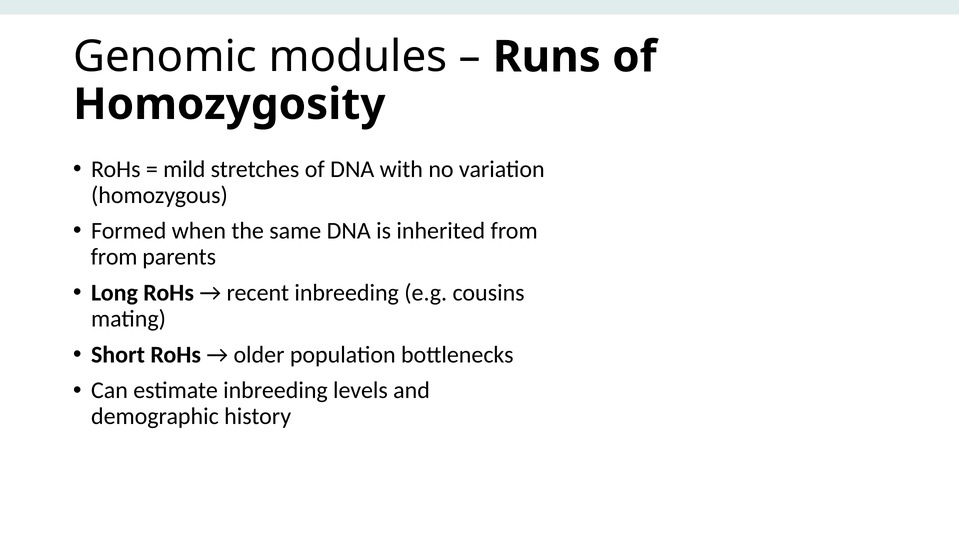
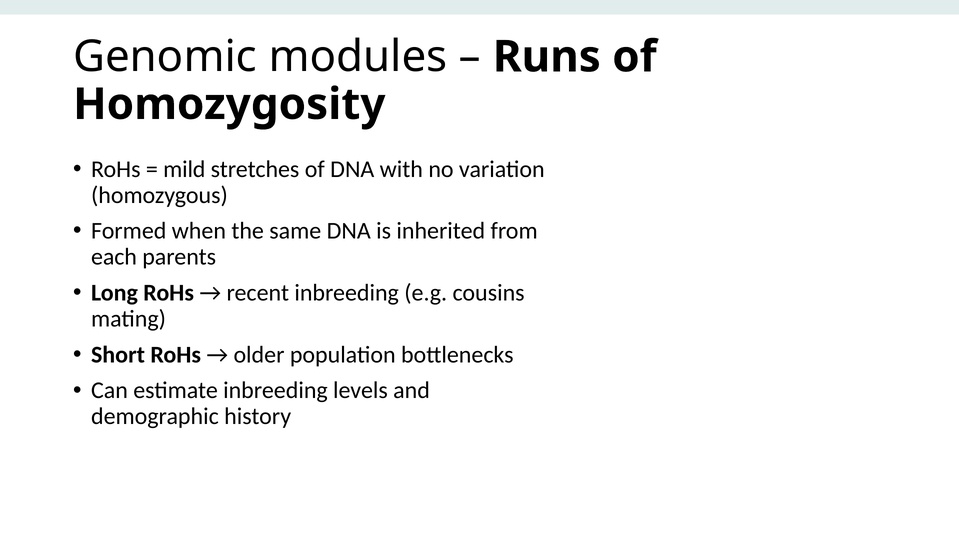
from at (114, 257): from -> each
